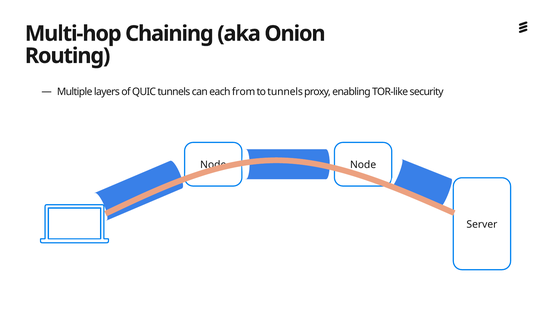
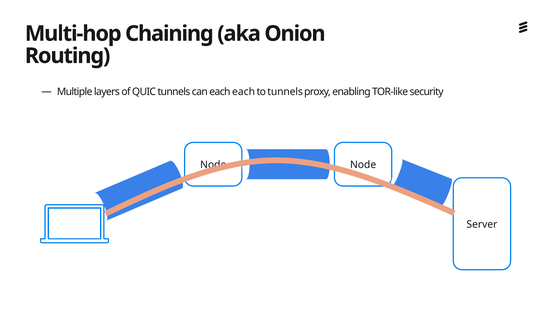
each from: from -> each
